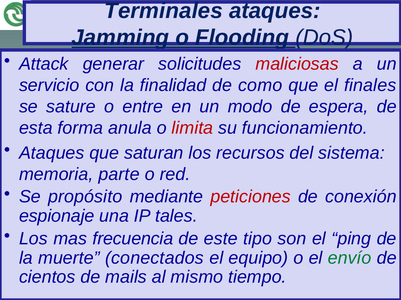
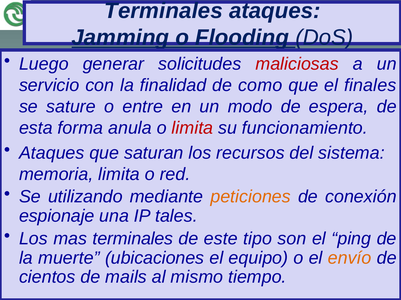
Attack: Attack -> Luego
memoria parte: parte -> limita
propósito: propósito -> utilizando
peticiones colour: red -> orange
mas frecuencia: frecuencia -> terminales
conectados: conectados -> ubicaciones
envío colour: green -> orange
